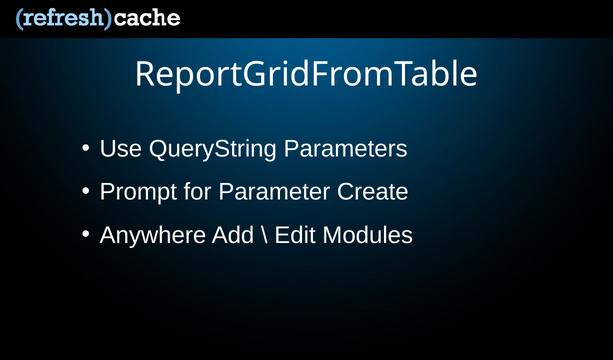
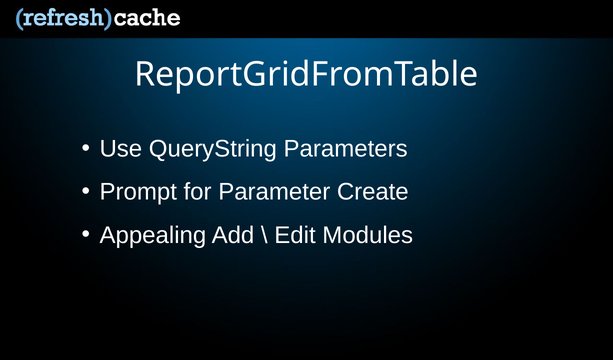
Anywhere: Anywhere -> Appealing
